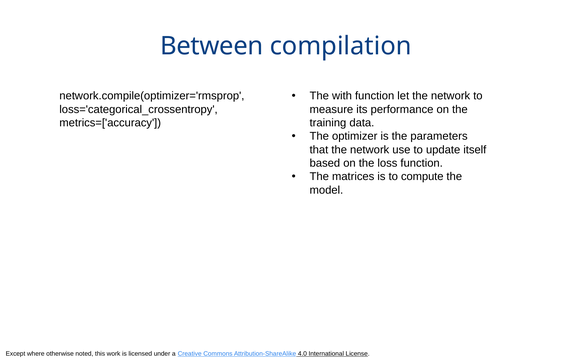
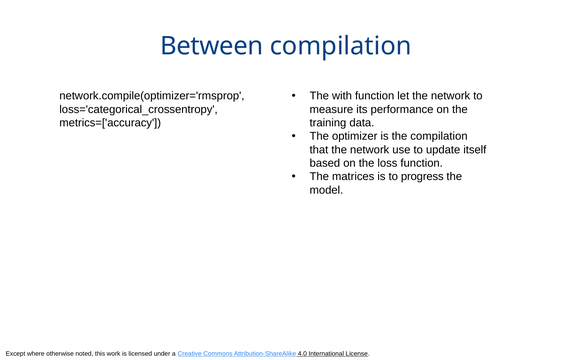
the parameters: parameters -> compilation
compute: compute -> progress
